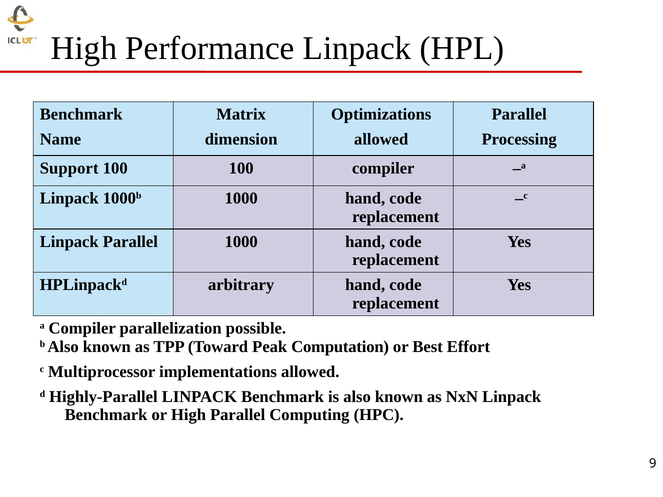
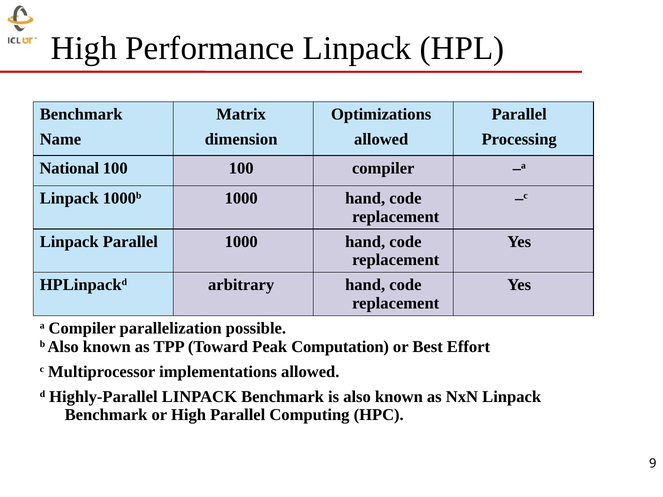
Support: Support -> National
